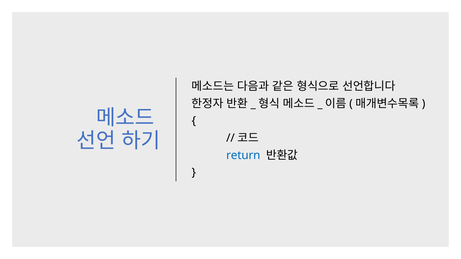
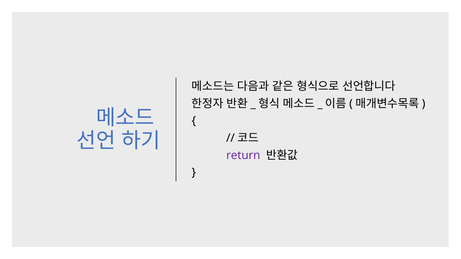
return colour: blue -> purple
